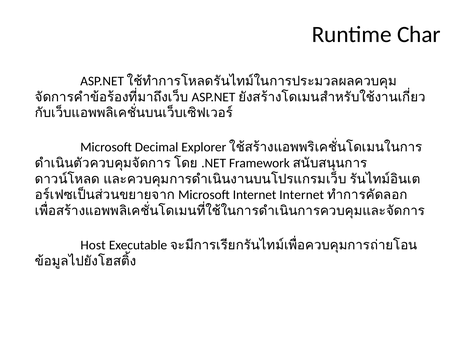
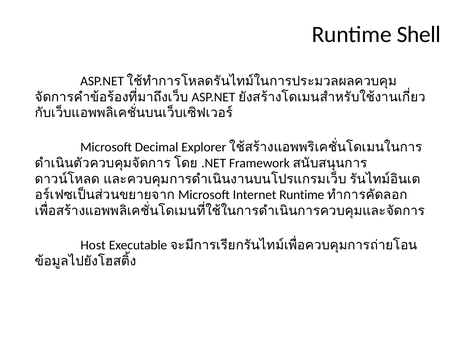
Char: Char -> Shell
Internet Internet: Internet -> Runtime
